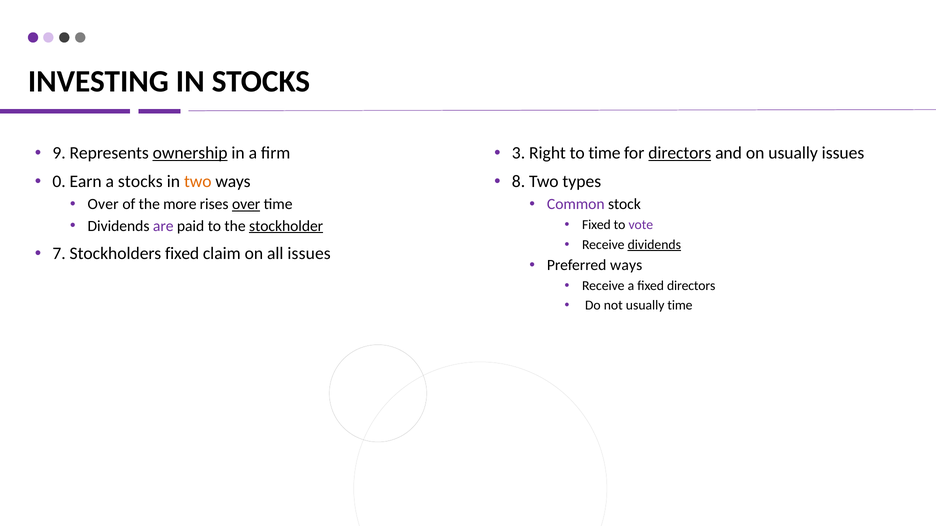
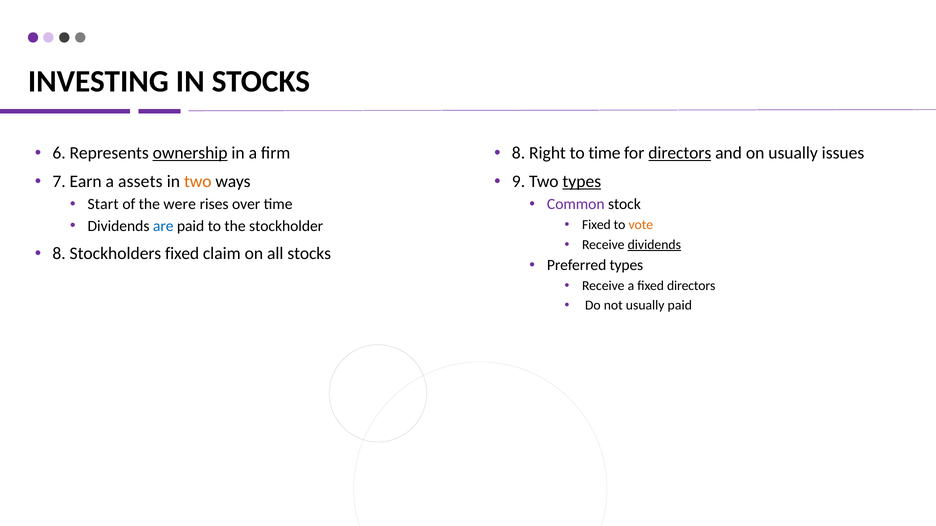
9: 9 -> 6
3 at (519, 153): 3 -> 8
0: 0 -> 7
a stocks: stocks -> assets
8: 8 -> 9
types at (582, 182) underline: none -> present
Over at (103, 205): Over -> Start
more: more -> were
over at (246, 205) underline: present -> none
are colour: purple -> blue
stockholder underline: present -> none
vote colour: purple -> orange
7 at (59, 254): 7 -> 8
all issues: issues -> stocks
Preferred ways: ways -> types
usually time: time -> paid
